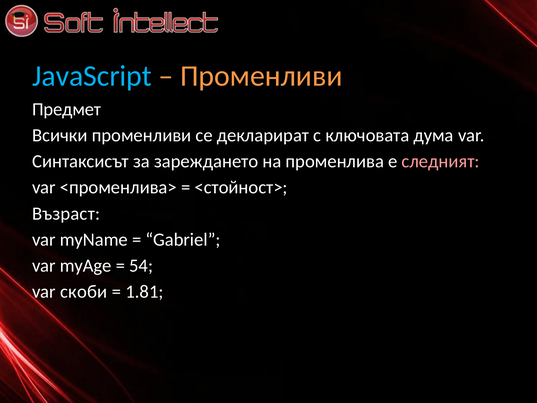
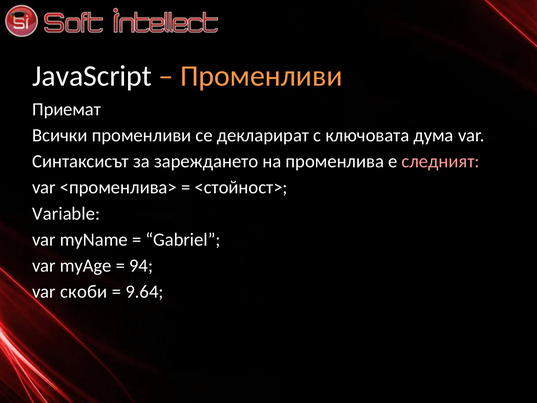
JavaScript colour: light blue -> white
Предмет: Предмет -> Приемат
Възраст: Възраст -> Variable
54: 54 -> 94
1.81: 1.81 -> 9.64
